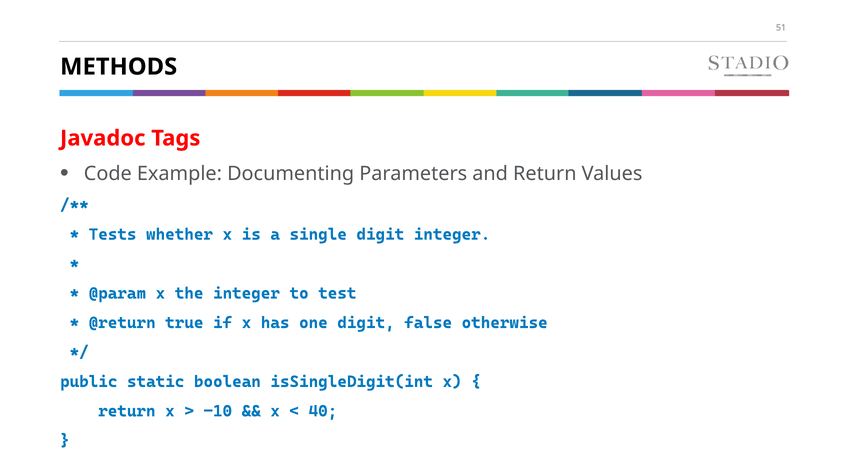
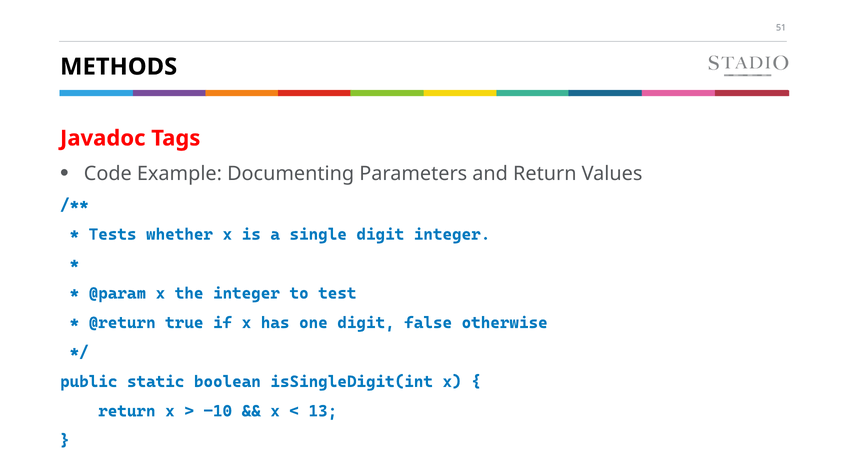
40: 40 -> 13
